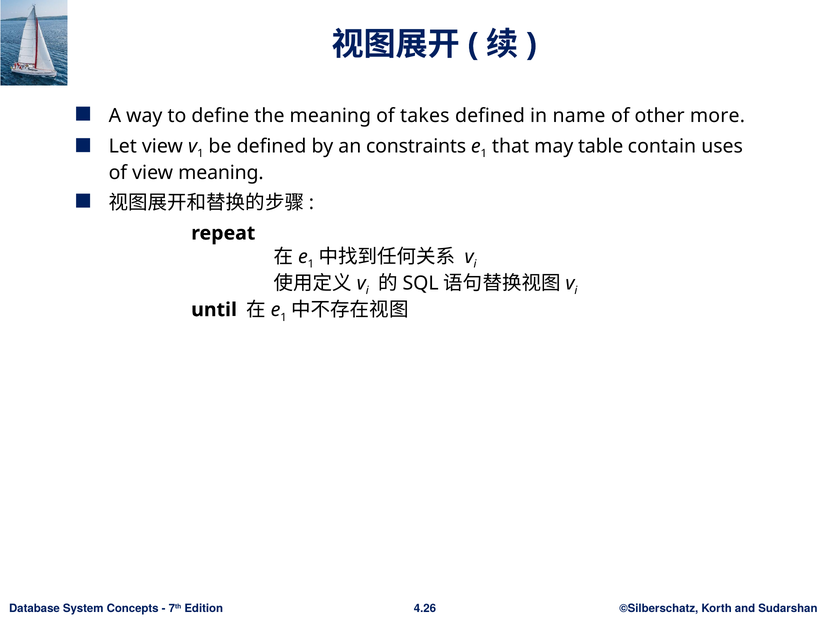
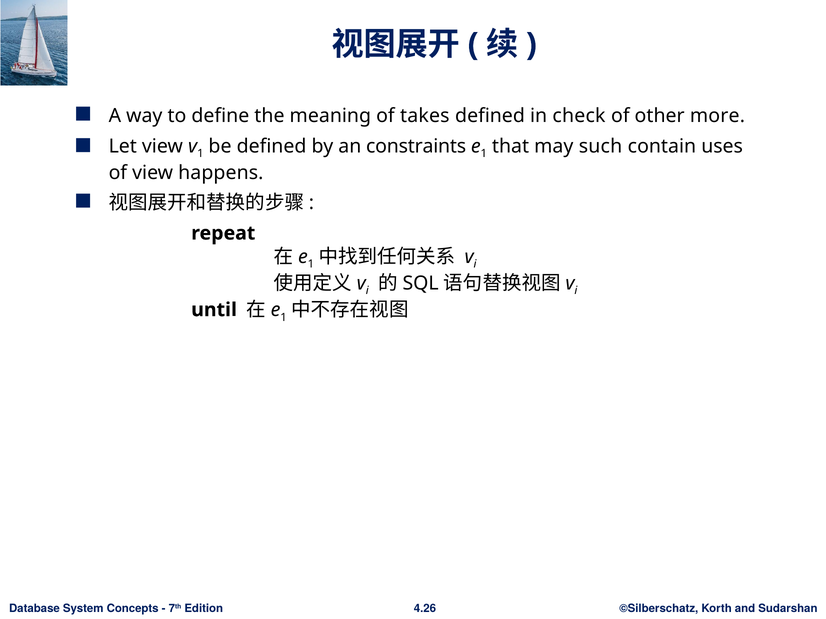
name: name -> check
table: table -> such
view meaning: meaning -> happens
